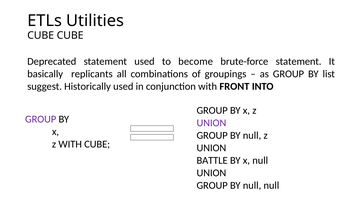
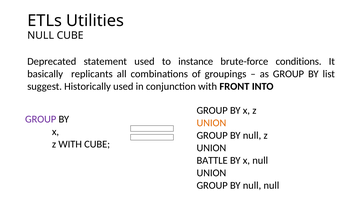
CUBE at (41, 35): CUBE -> NULL
become: become -> instance
brute-force statement: statement -> conditions
UNION at (211, 123) colour: purple -> orange
